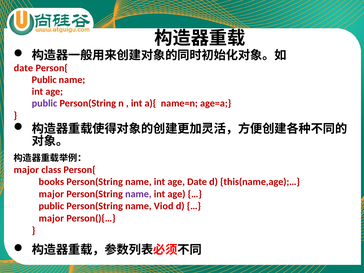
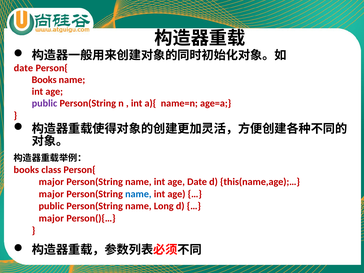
Public at (44, 80): Public -> Books
major at (26, 170): major -> books
books at (51, 182): books -> major
name at (138, 194) colour: purple -> blue
Viod: Viod -> Long
